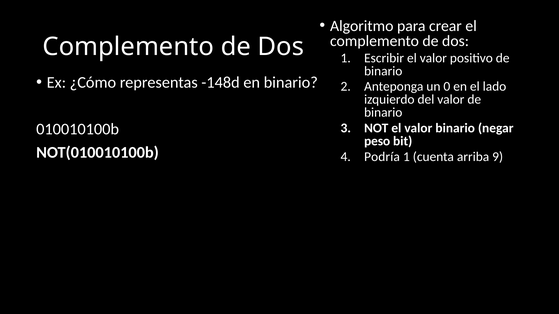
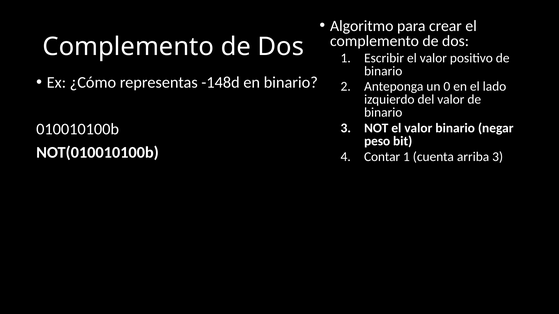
Podría: Podría -> Contar
arriba 9: 9 -> 3
